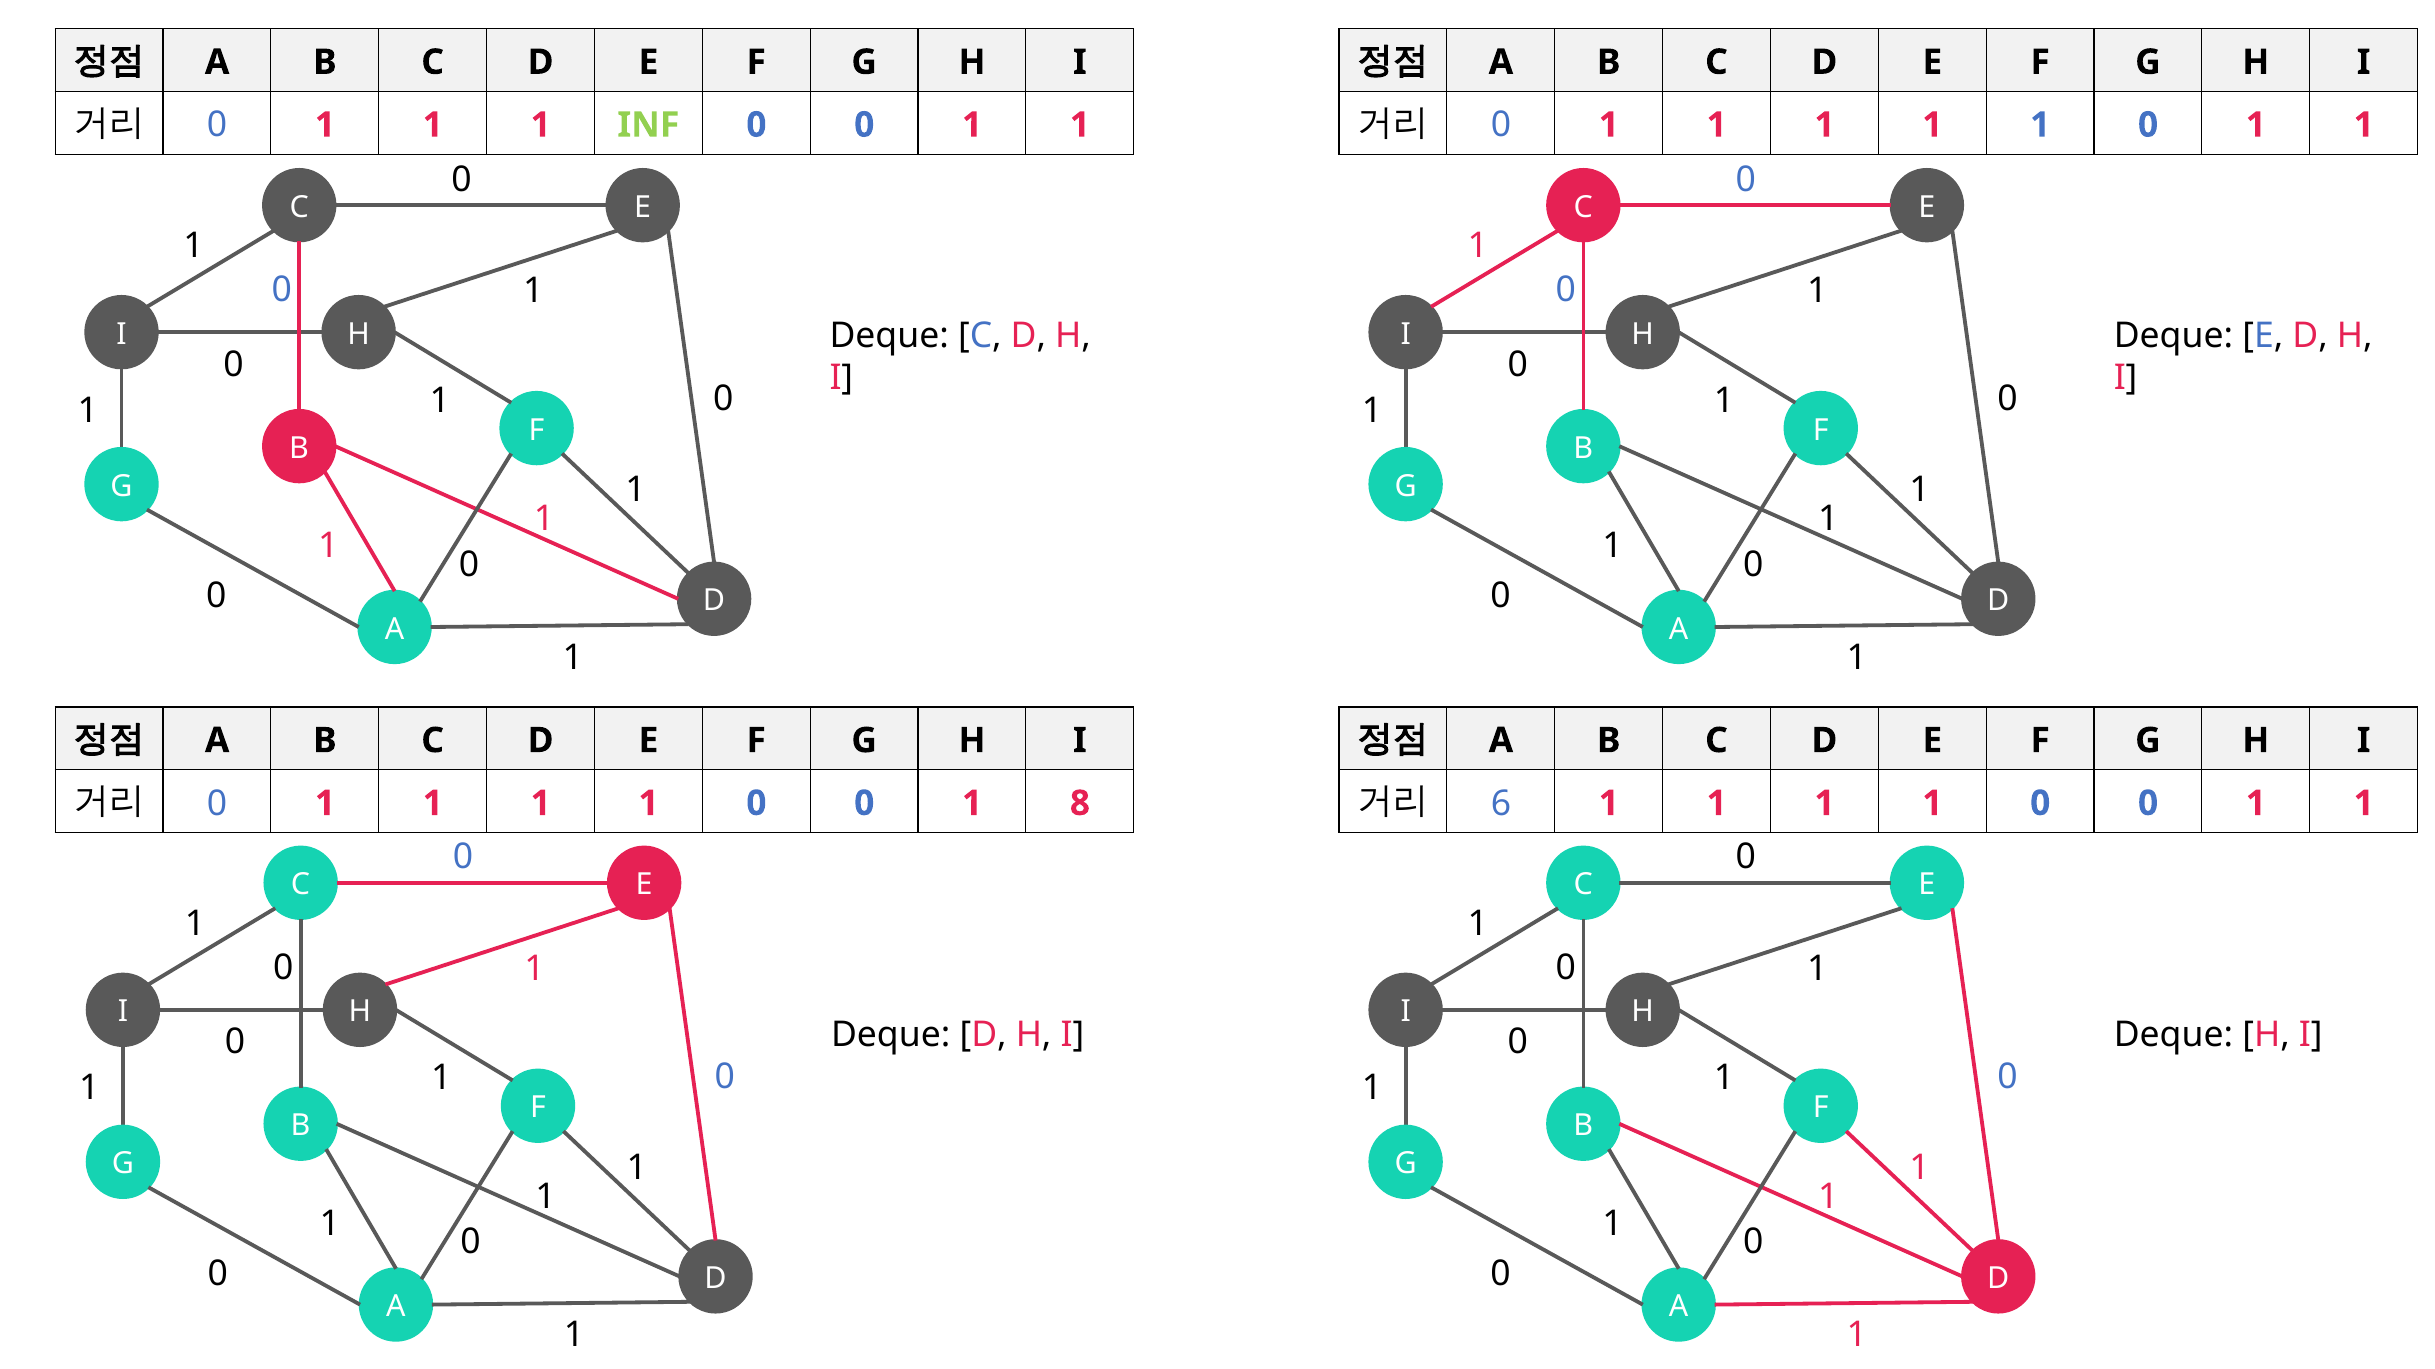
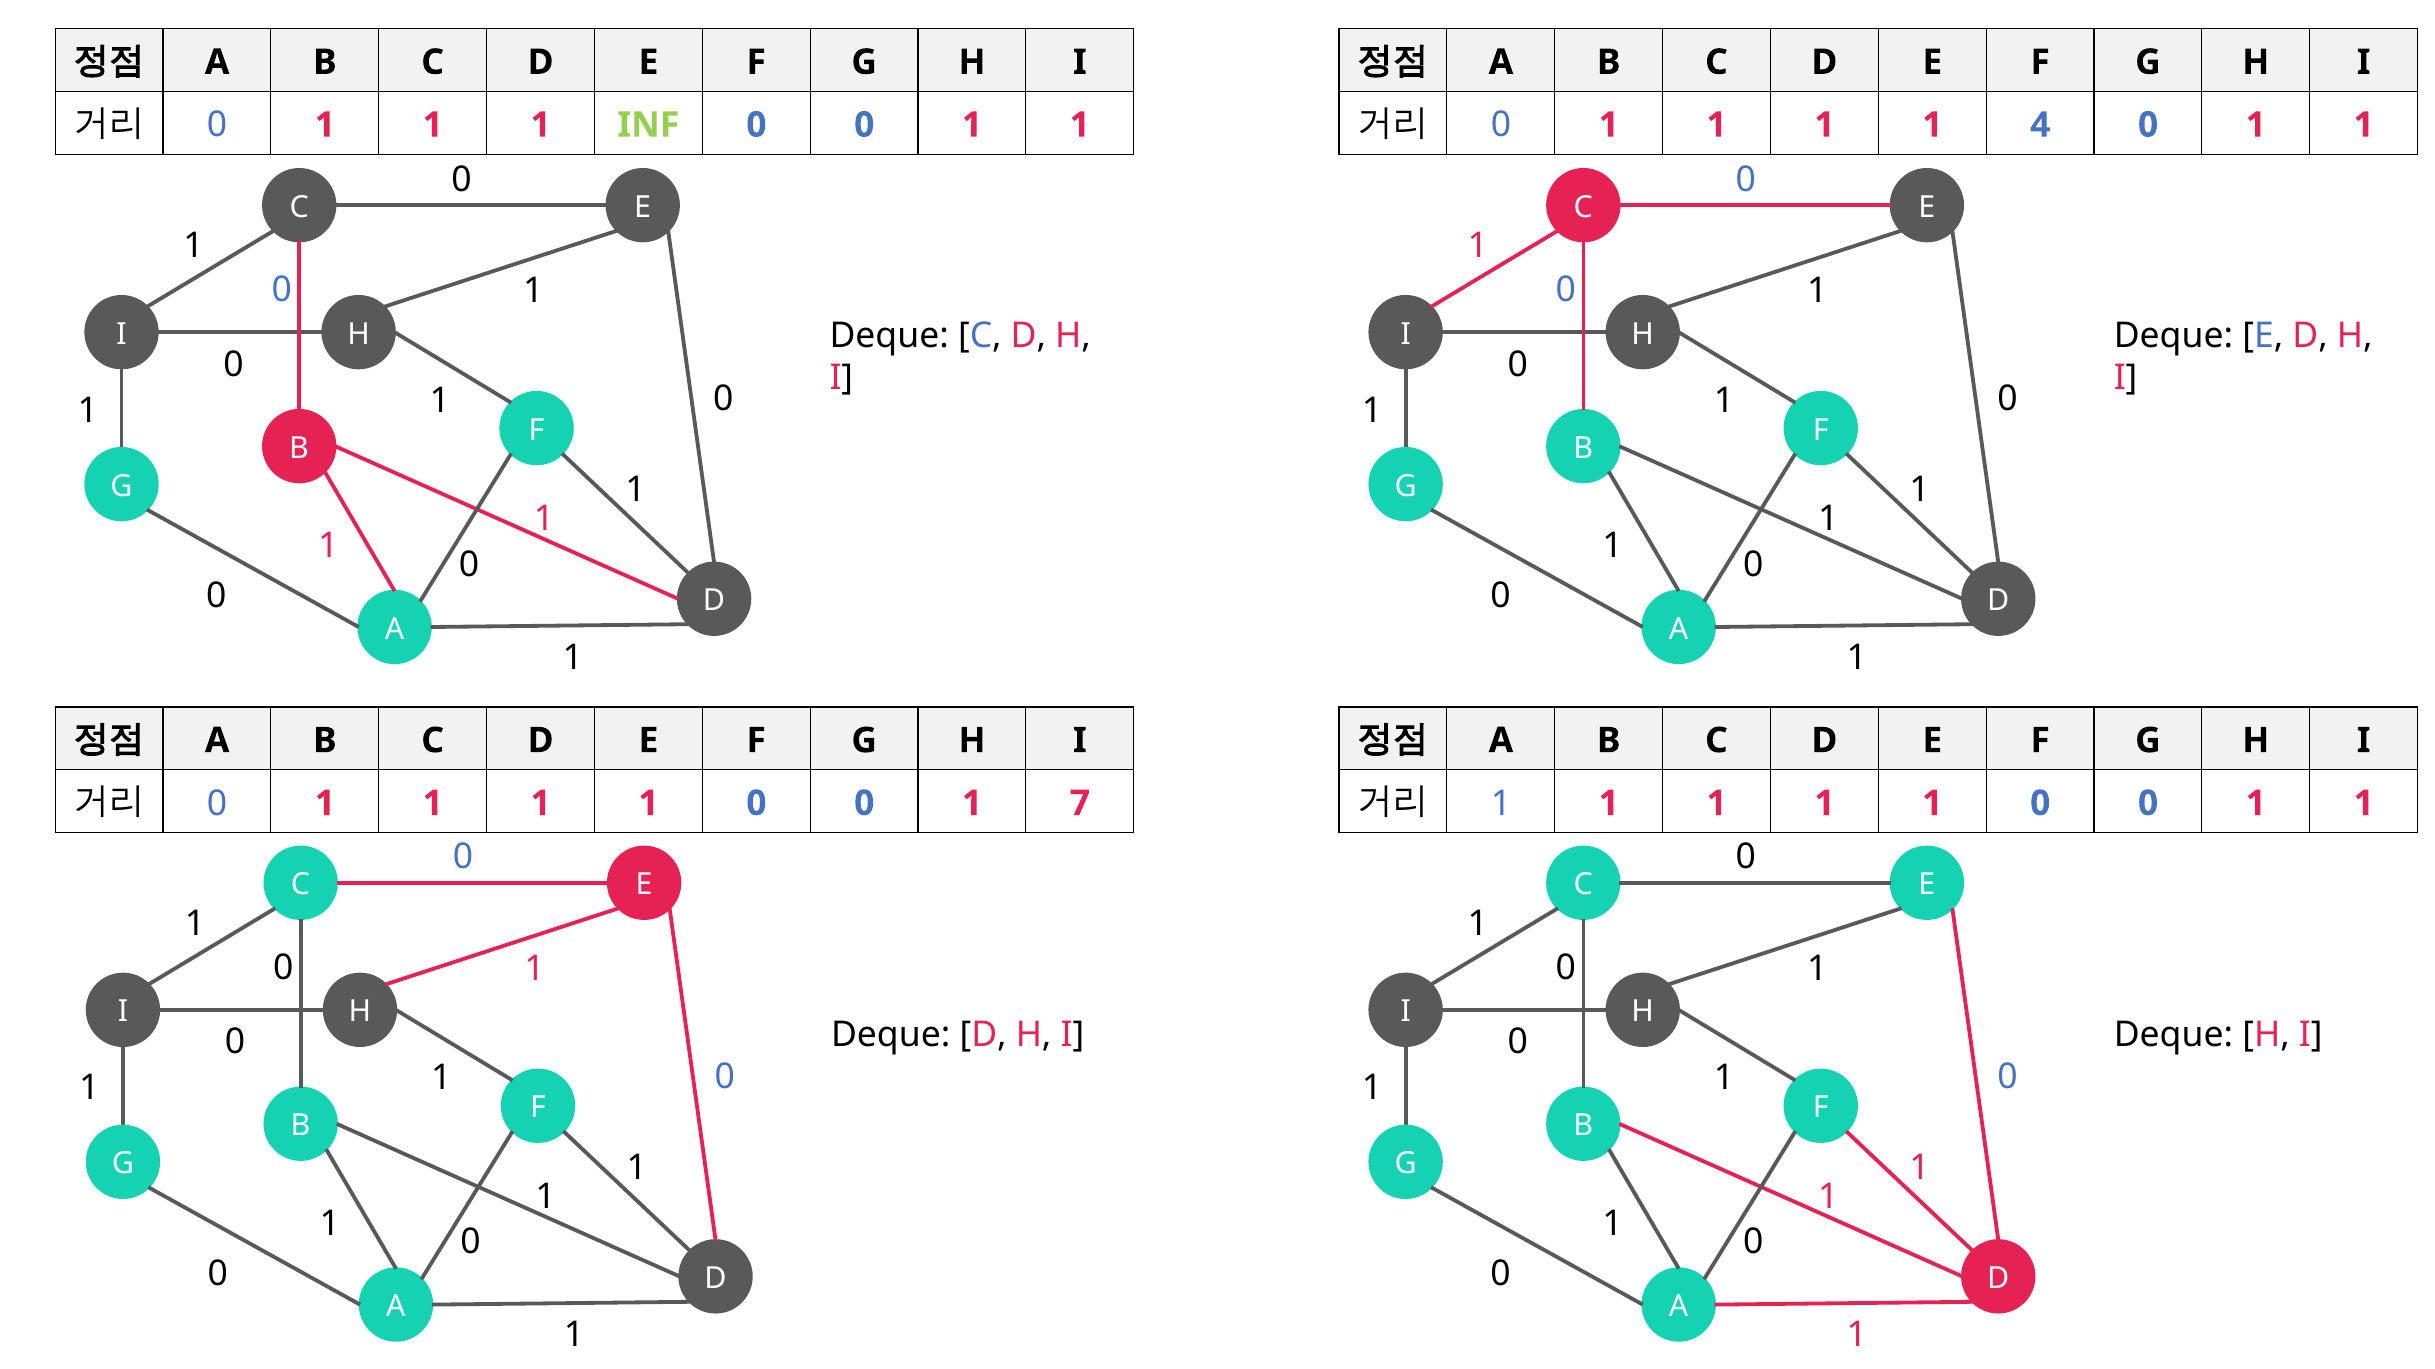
1 at (2040, 125): 1 -> 4
8: 8 -> 7
6 at (1501, 804): 6 -> 1
